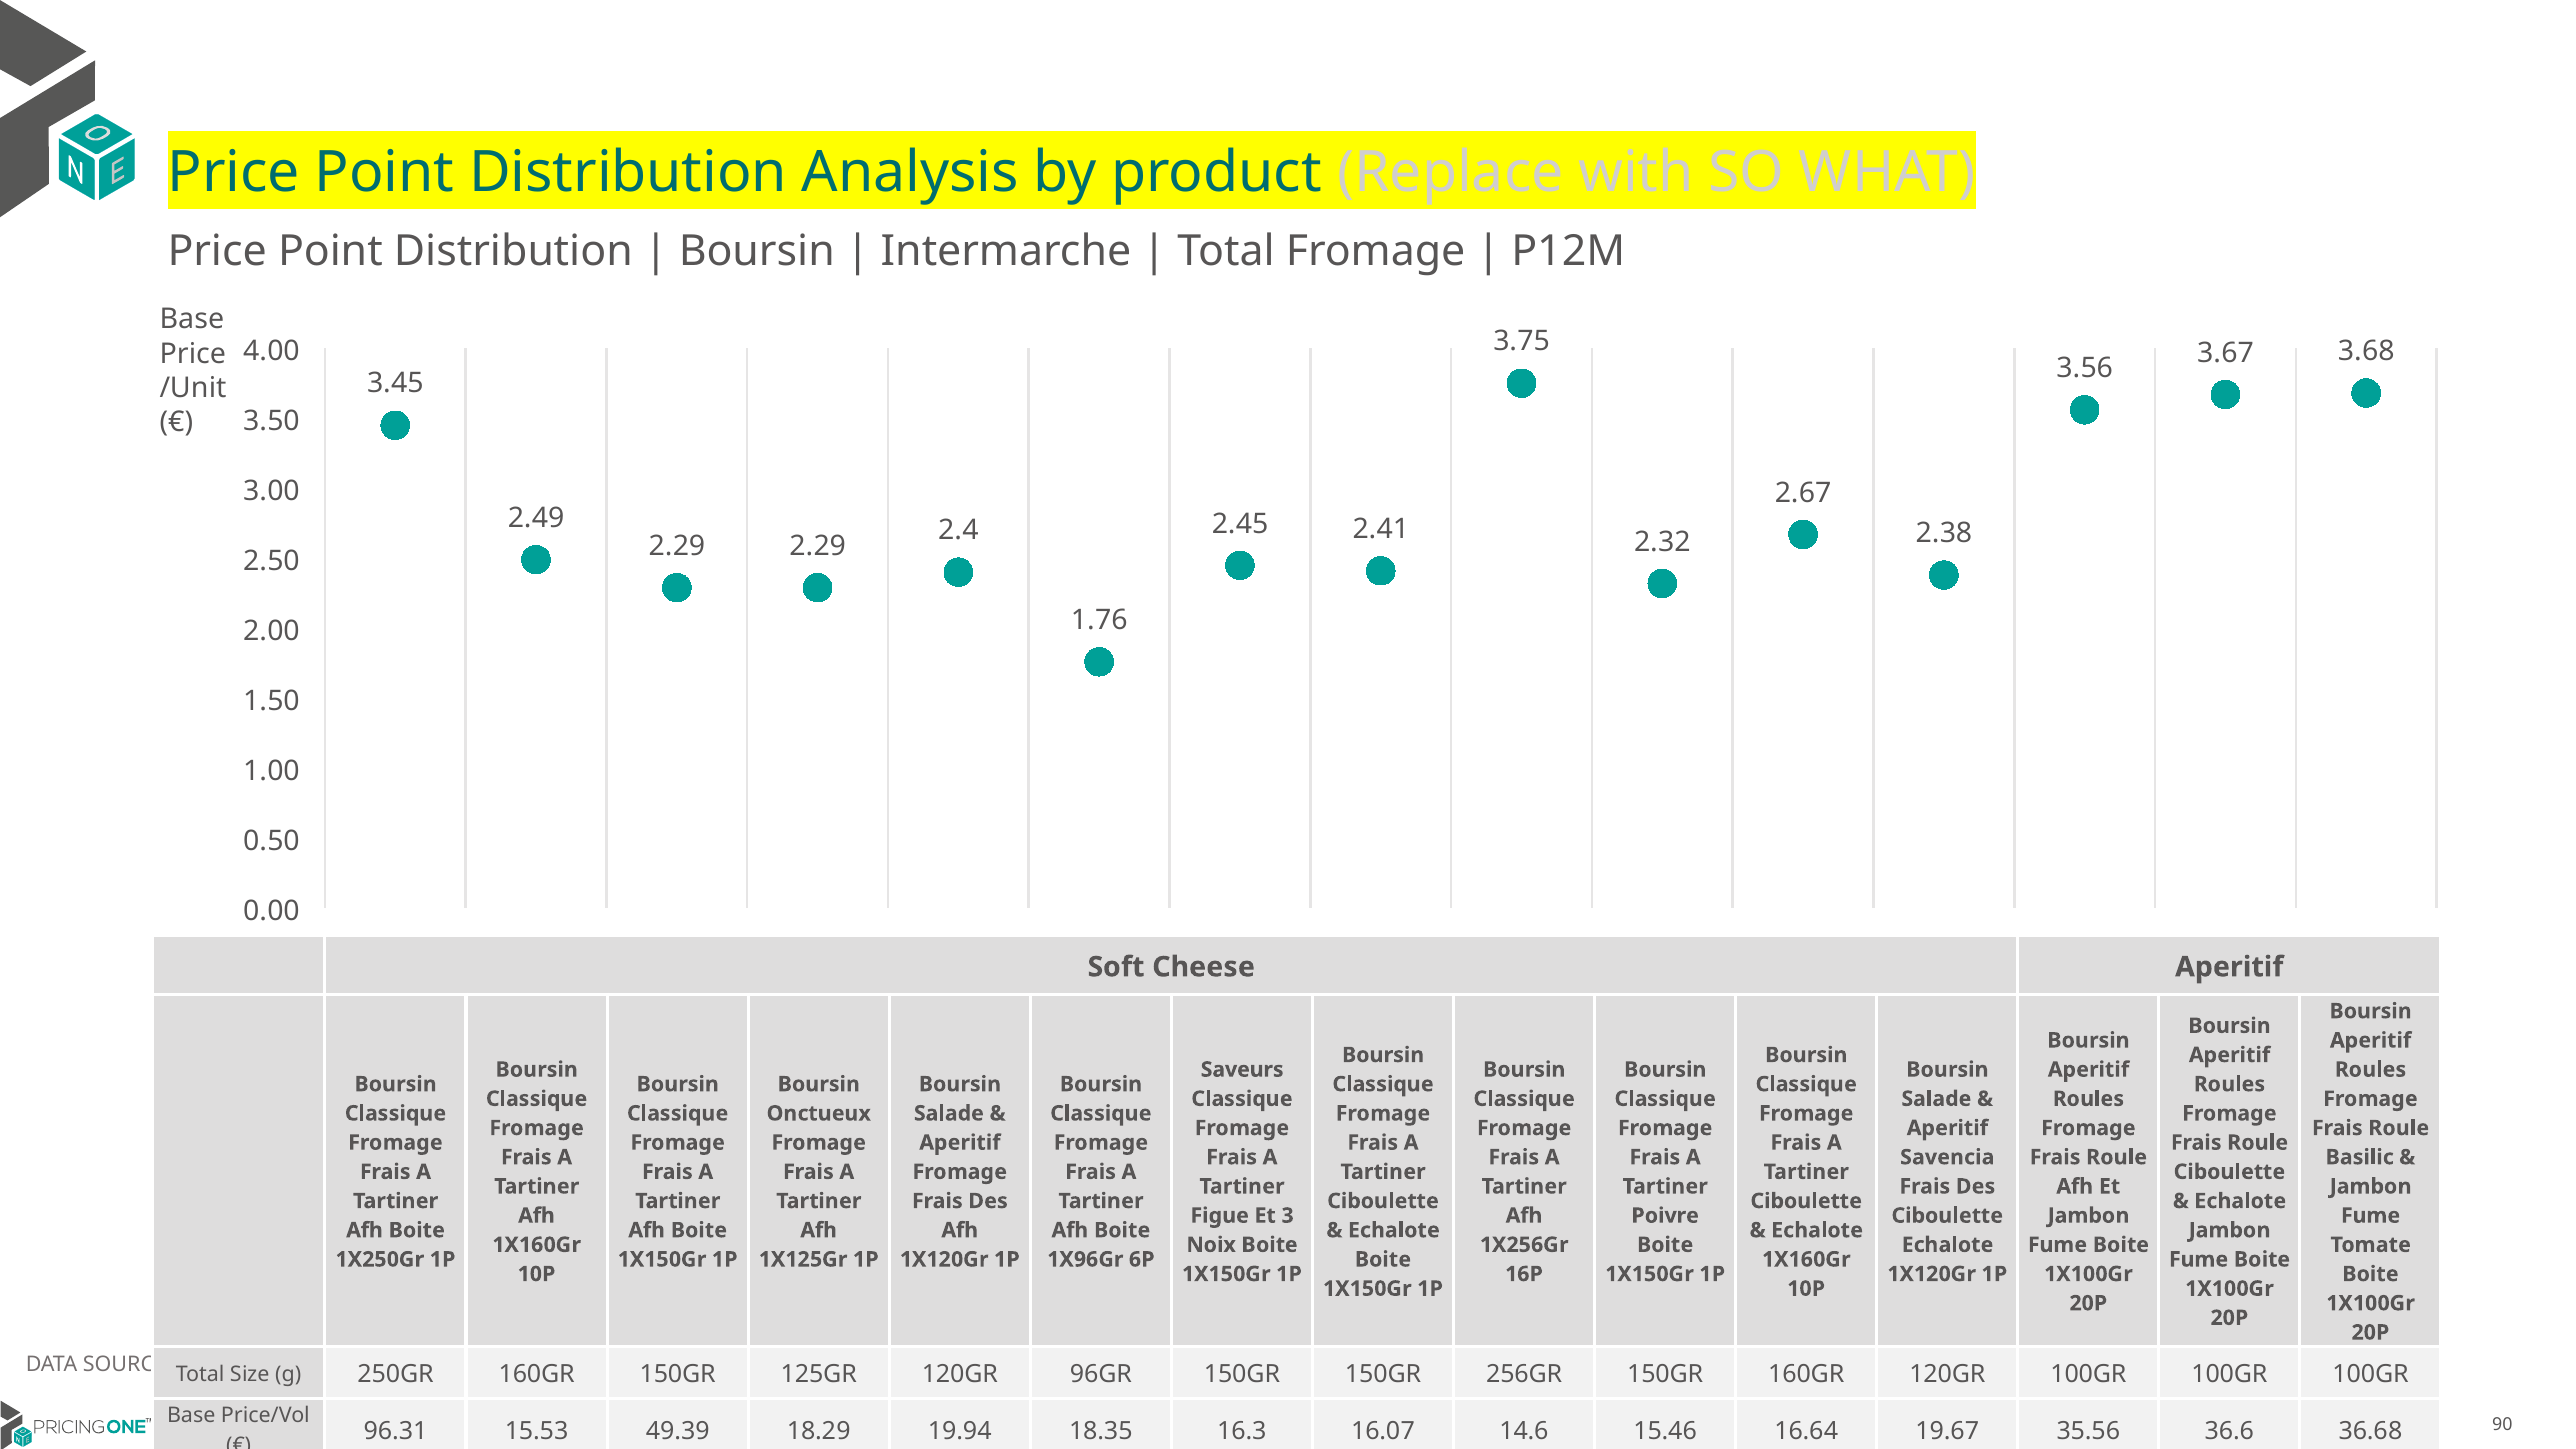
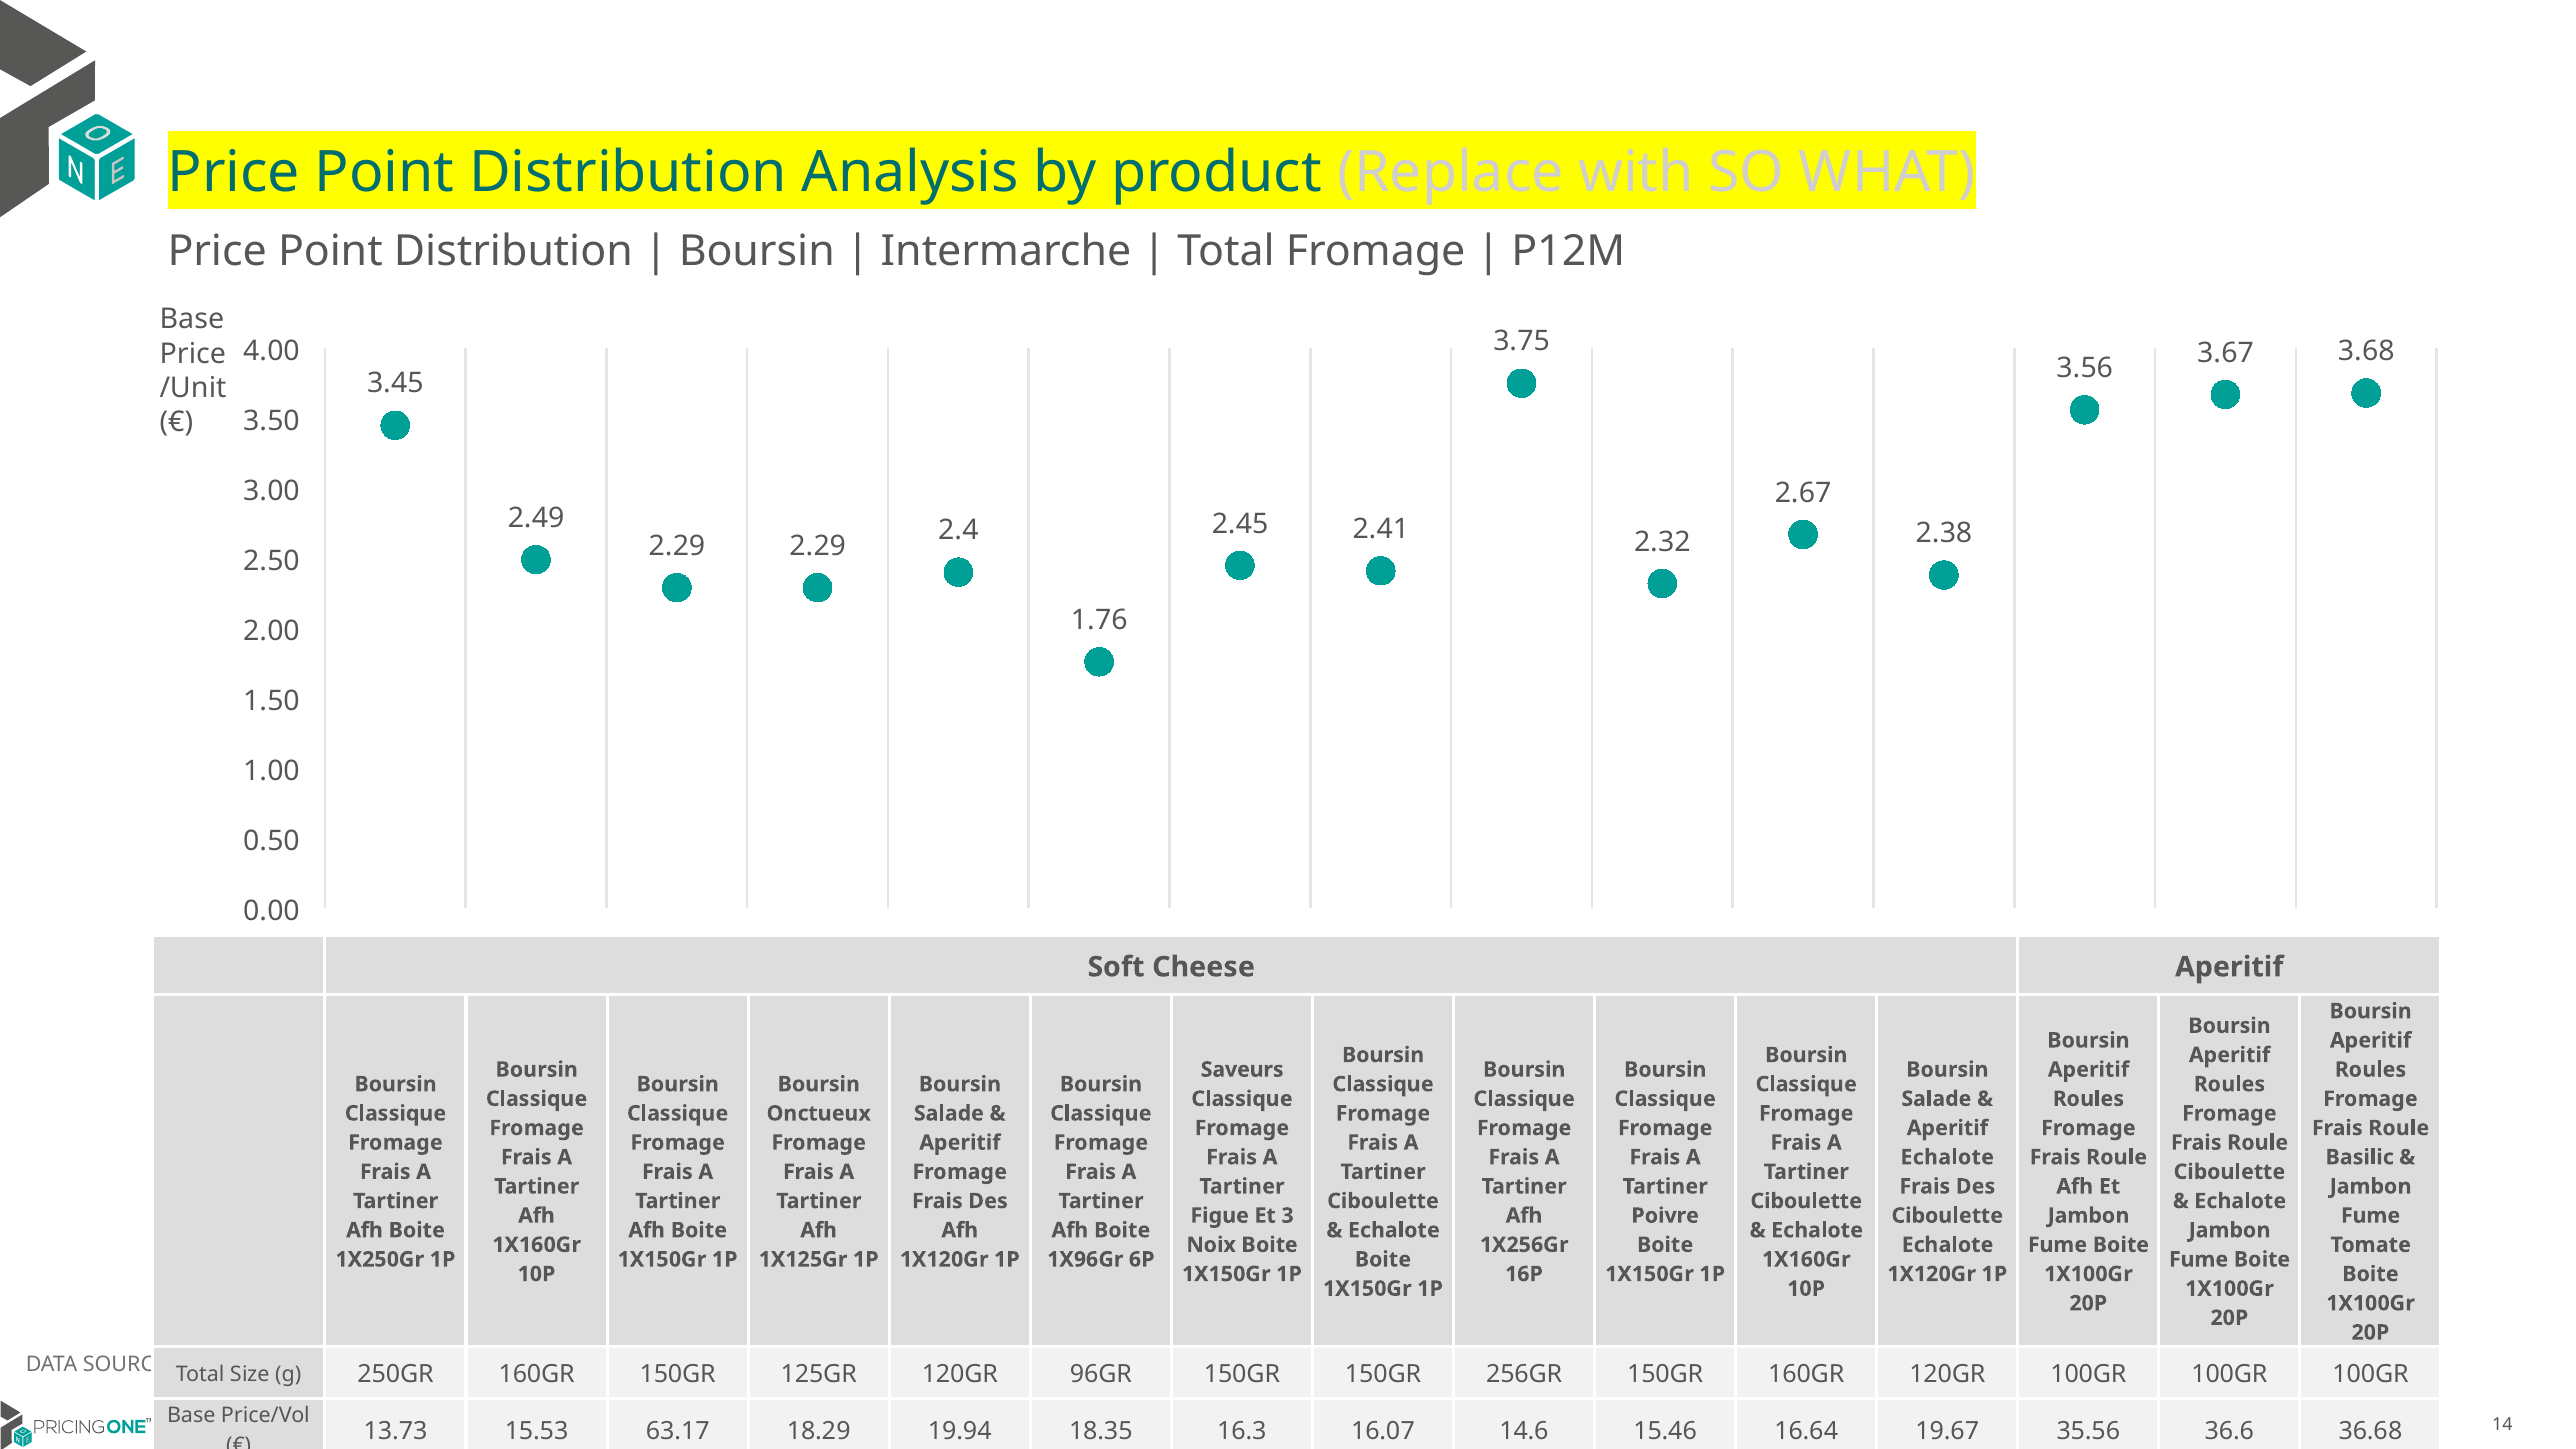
Savencia at (1947, 1157): Savencia -> Echalote
90: 90 -> 14
96.31: 96.31 -> 13.73
49.39: 49.39 -> 63.17
